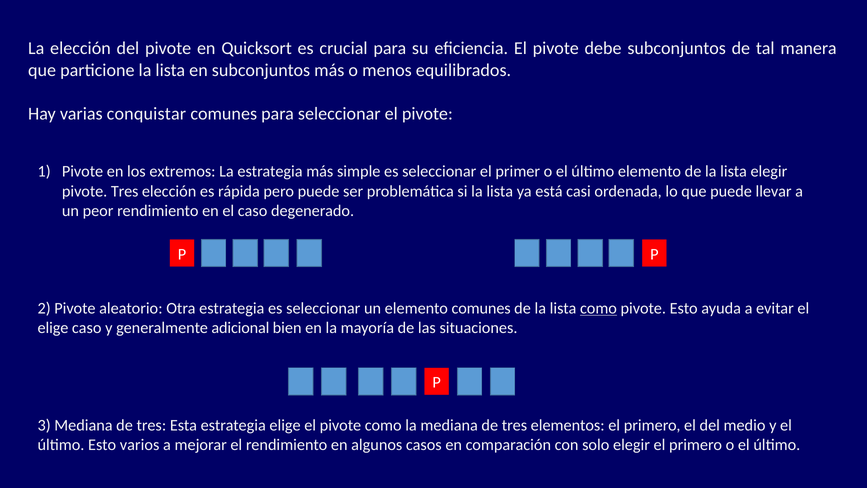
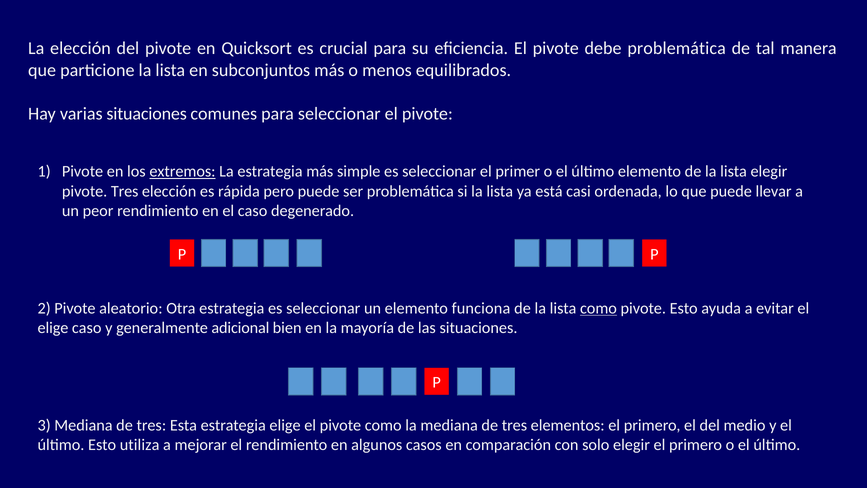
debe subconjuntos: subconjuntos -> problemática
varias conquistar: conquistar -> situaciones
extremos underline: none -> present
elemento comunes: comunes -> funciona
varios: varios -> utiliza
